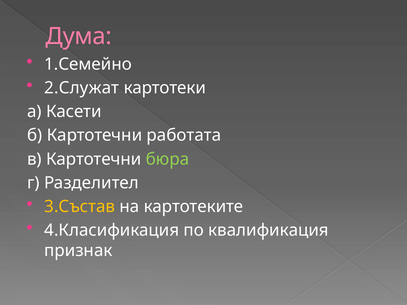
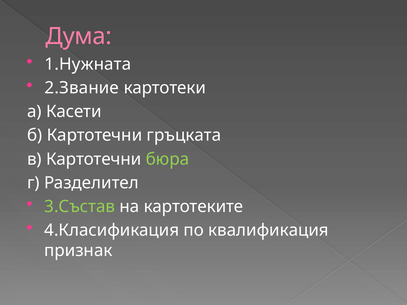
1.Семейно: 1.Семейно -> 1.Нужната
2.Служат: 2.Служат -> 2.Звание
работата: работата -> гръцката
3.Състав colour: yellow -> light green
